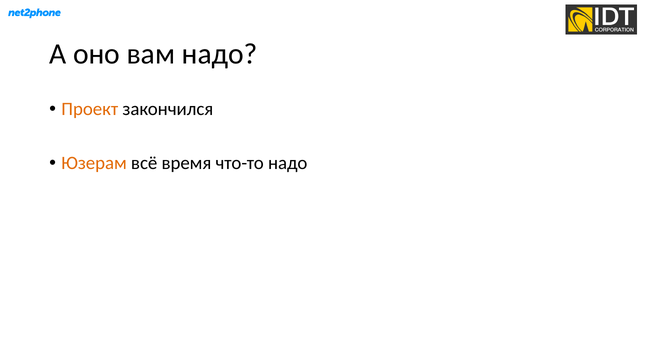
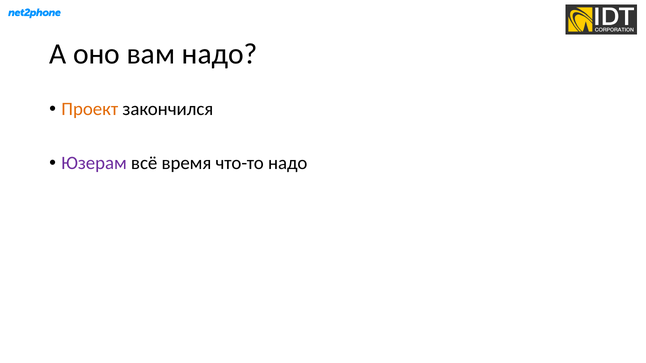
Юзерам colour: orange -> purple
